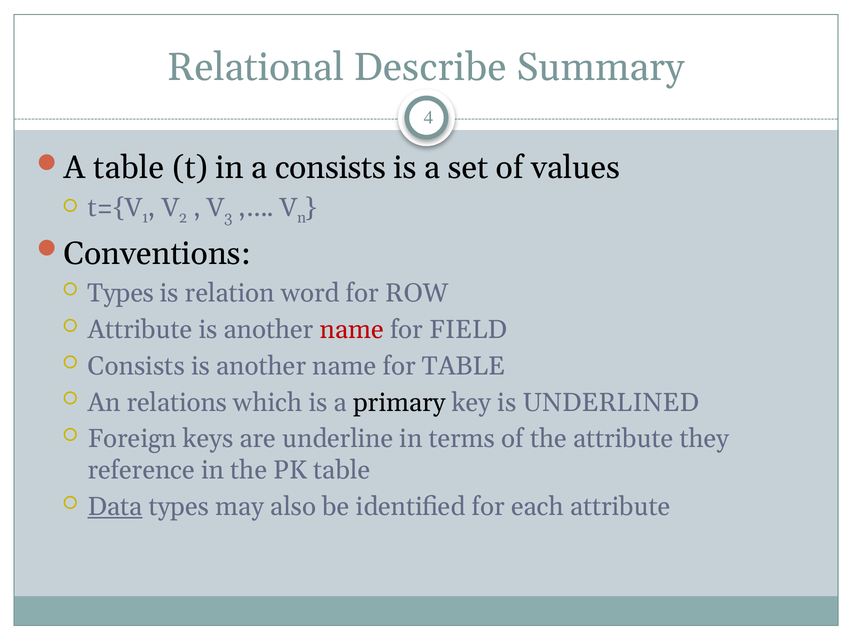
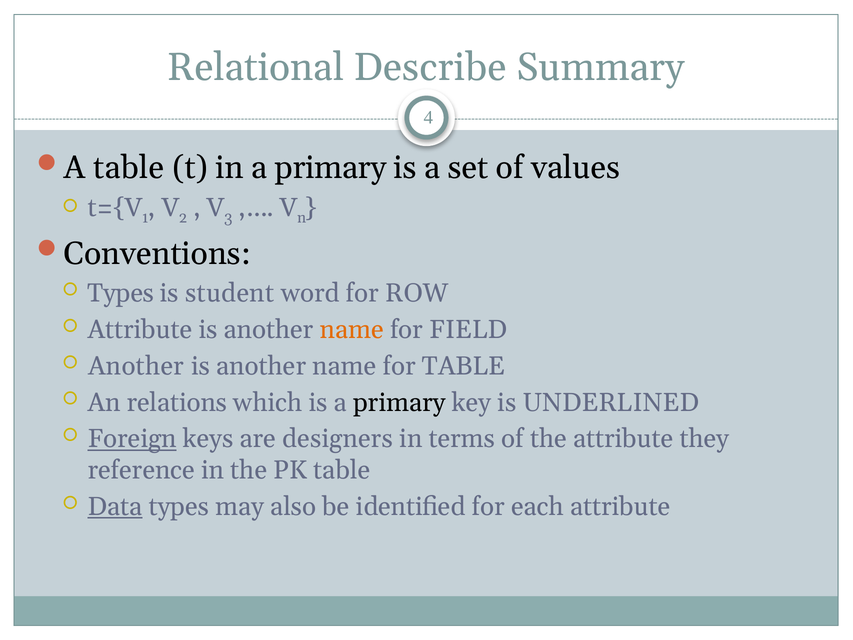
in a consists: consists -> primary
relation: relation -> student
name at (352, 329) colour: red -> orange
Consists at (136, 366): Consists -> Another
Foreign underline: none -> present
underline: underline -> designers
